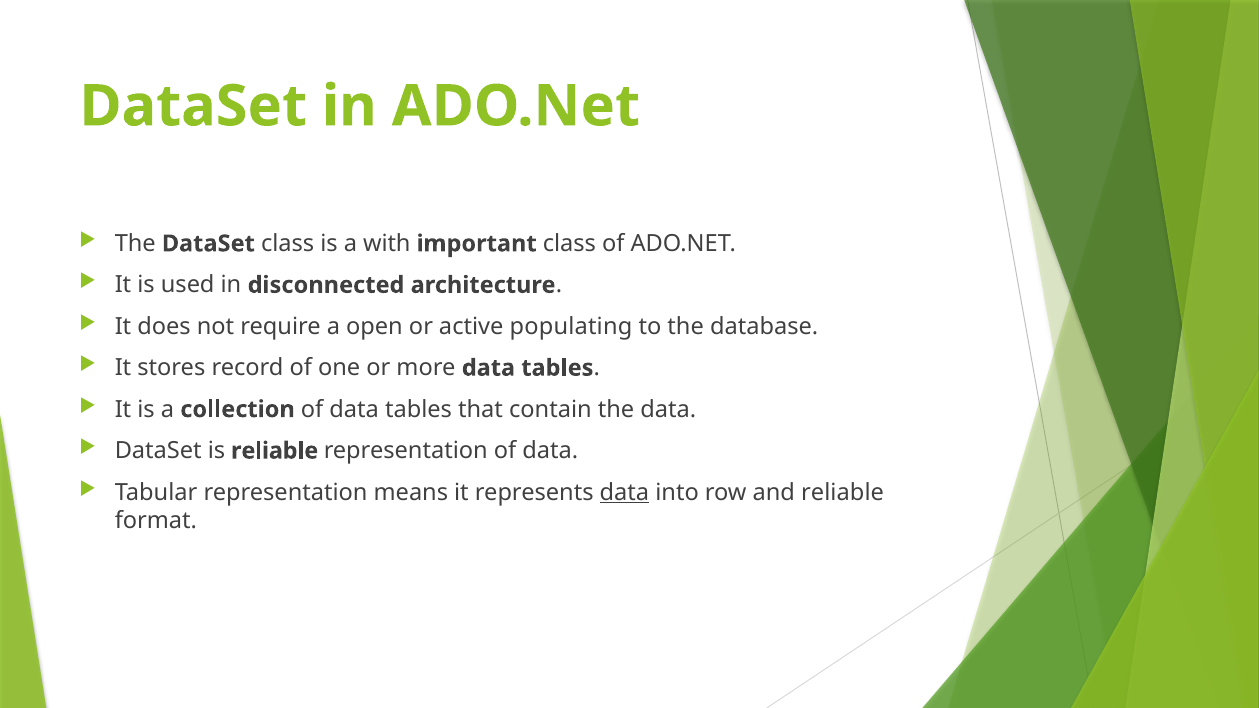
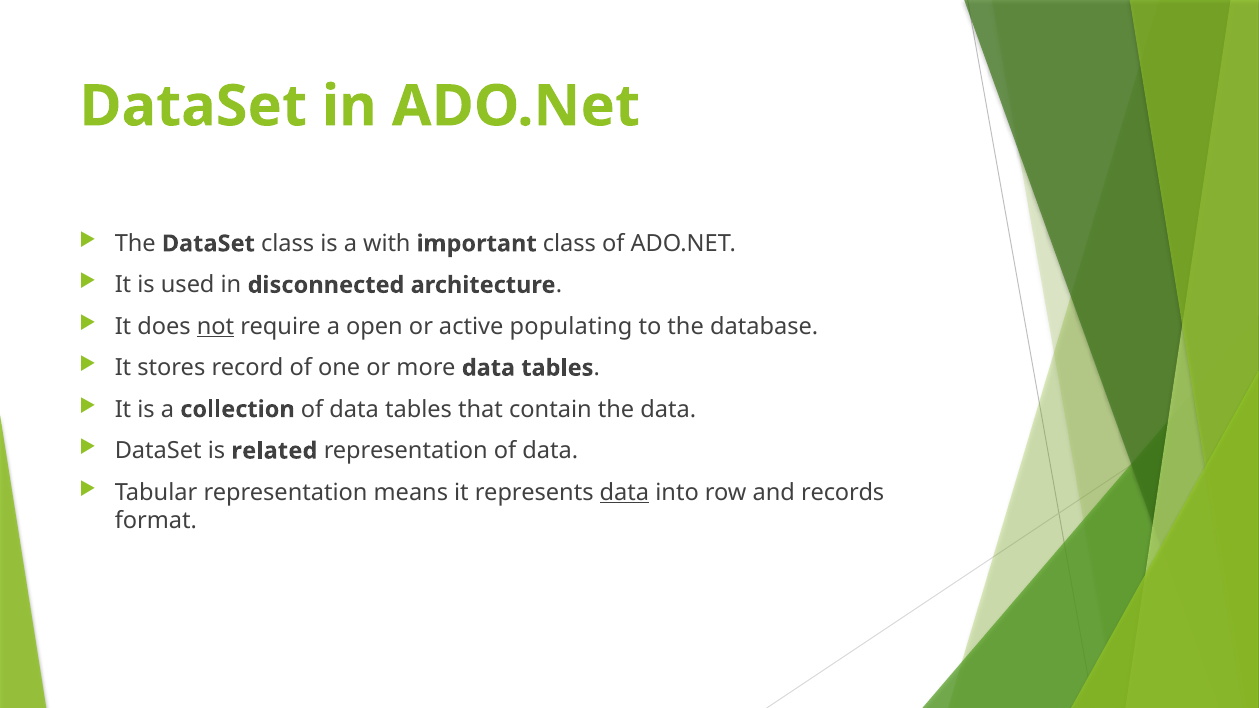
not underline: none -> present
is reliable: reliable -> related
and reliable: reliable -> records
